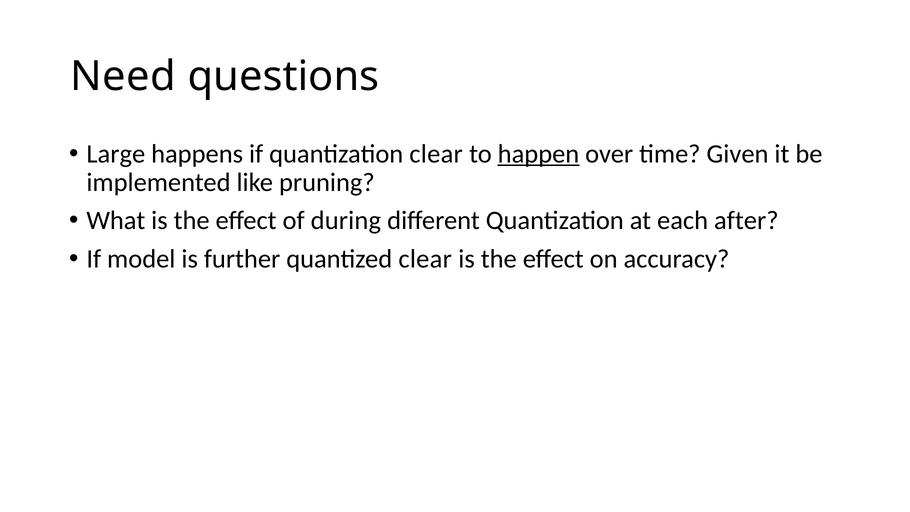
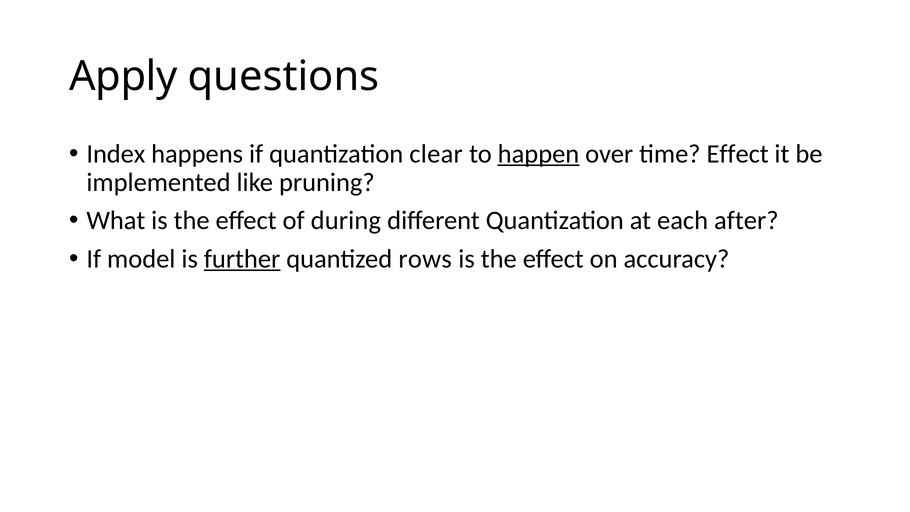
Need: Need -> Apply
Large: Large -> Index
time Given: Given -> Effect
further underline: none -> present
quantized clear: clear -> rows
